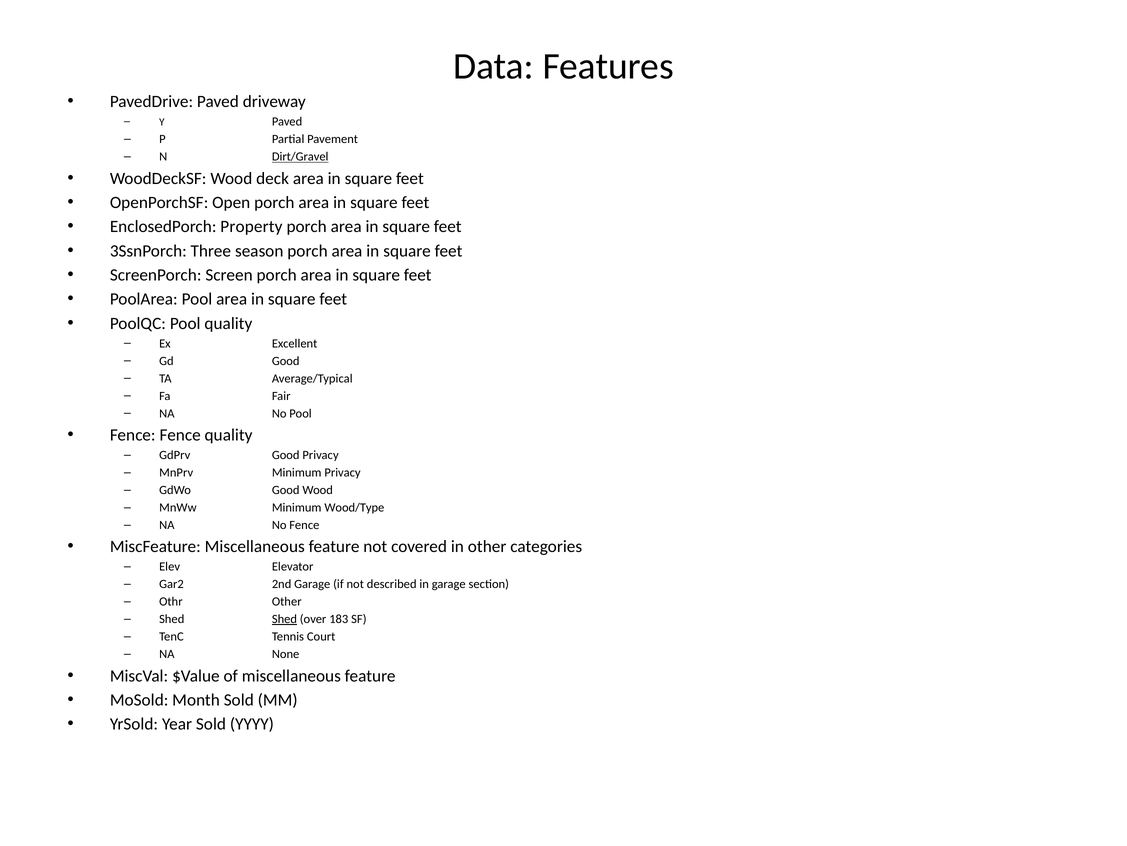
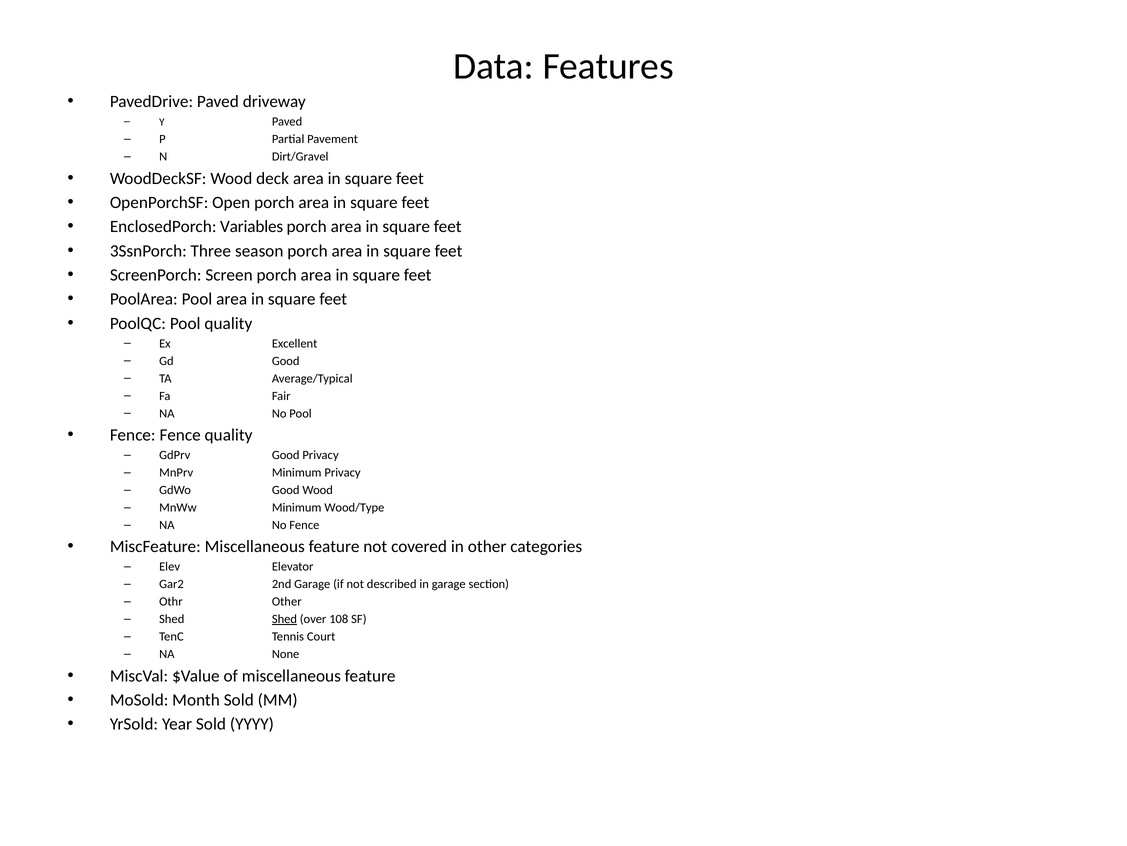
Dirt/Gravel underline: present -> none
Property: Property -> Variables
183: 183 -> 108
